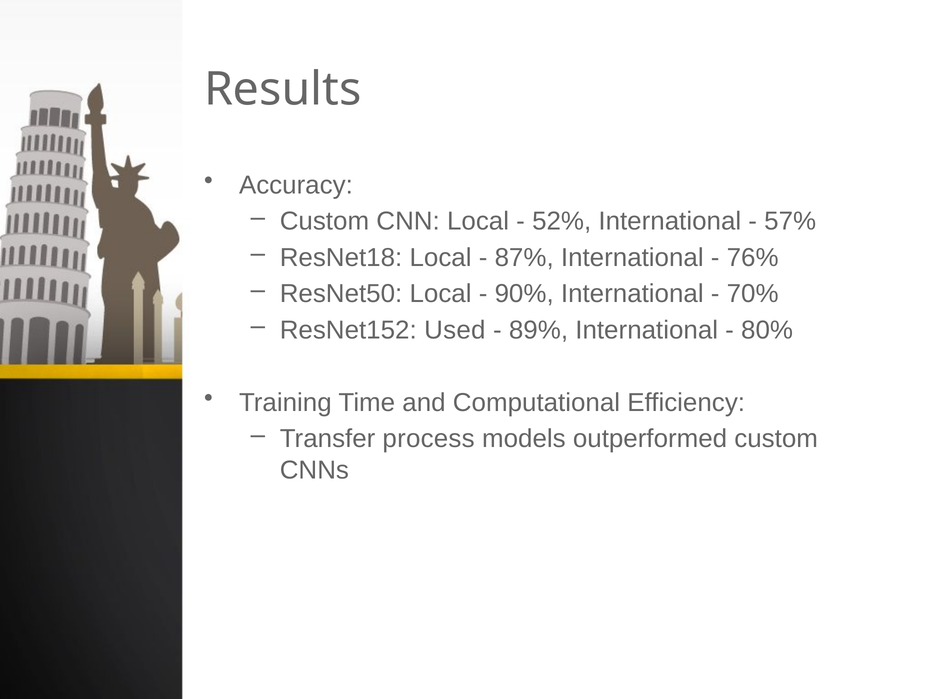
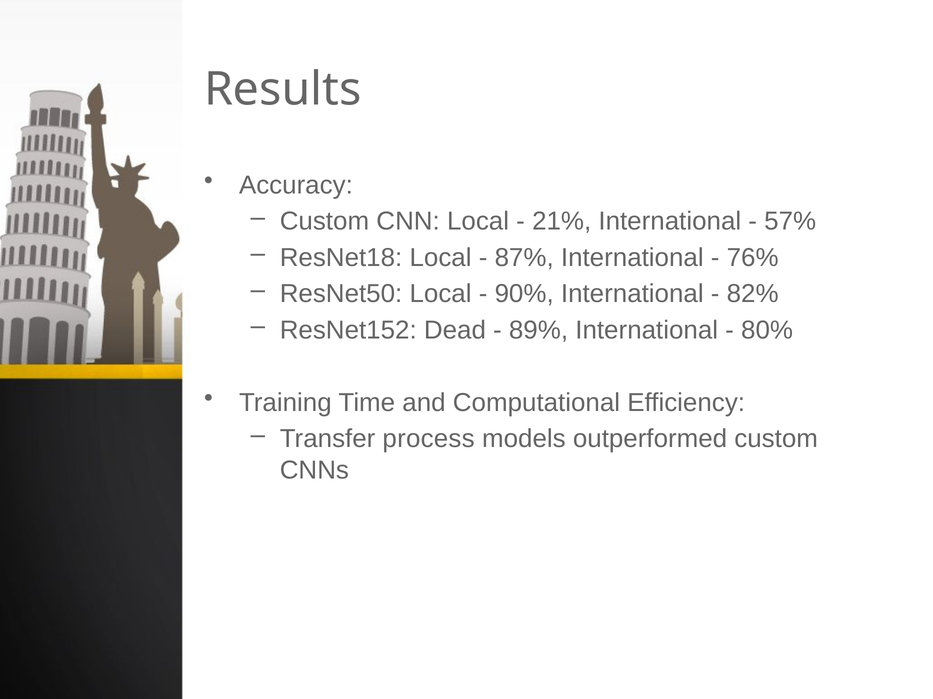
52%: 52% -> 21%
70%: 70% -> 82%
Used: Used -> Dead
